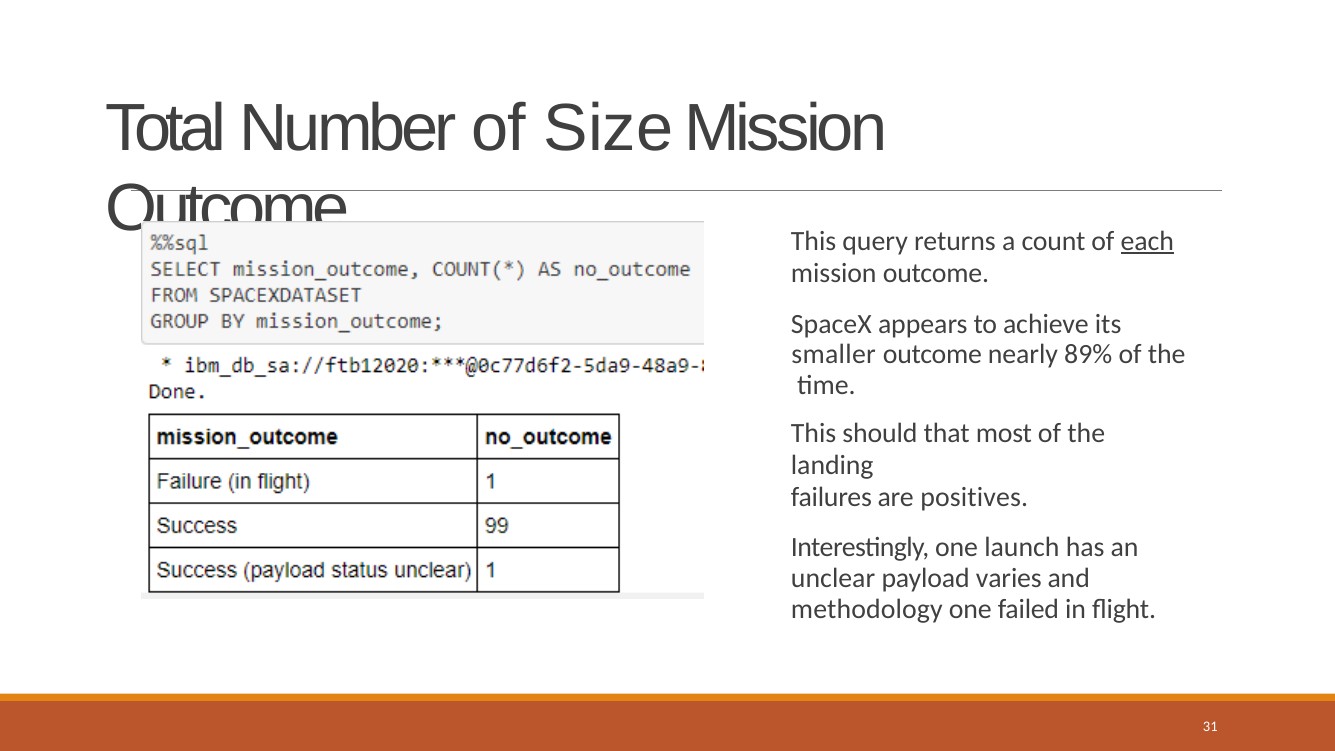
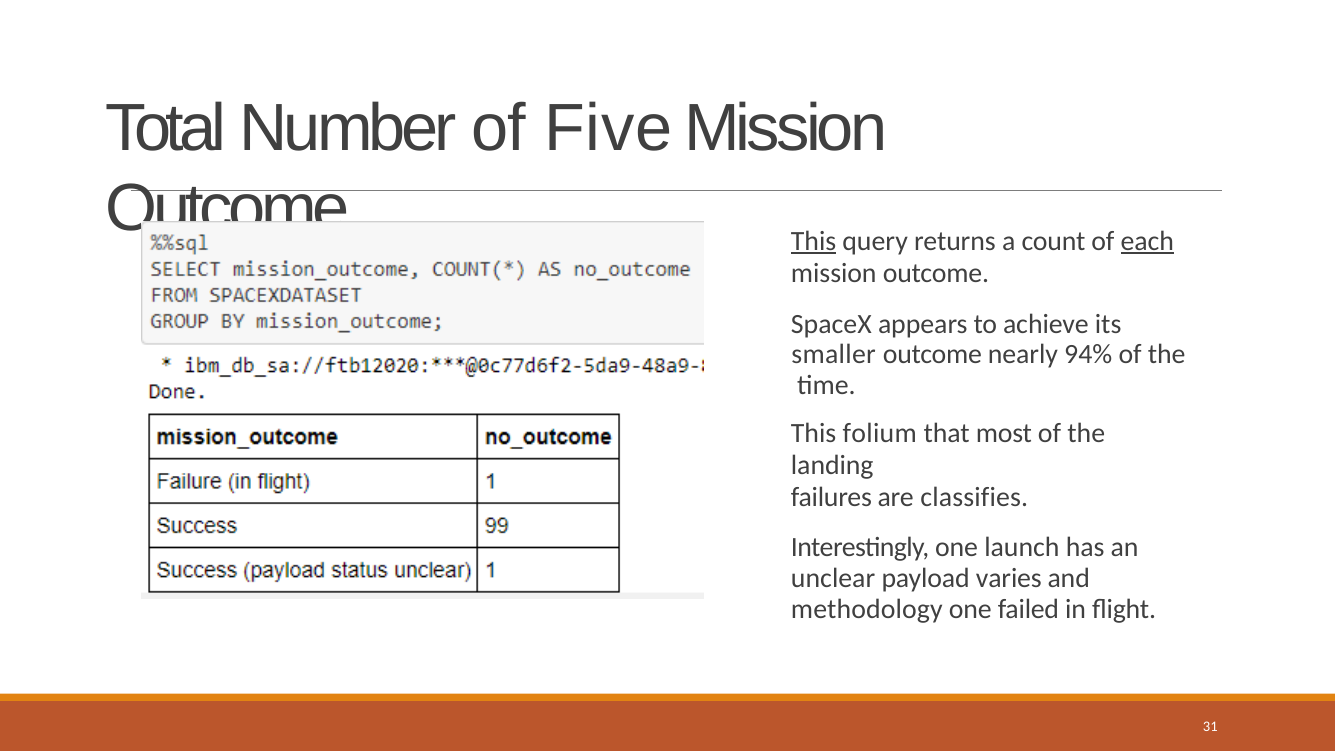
Size: Size -> Five
This at (814, 241) underline: none -> present
89%: 89% -> 94%
should: should -> folium
positives: positives -> classifies
